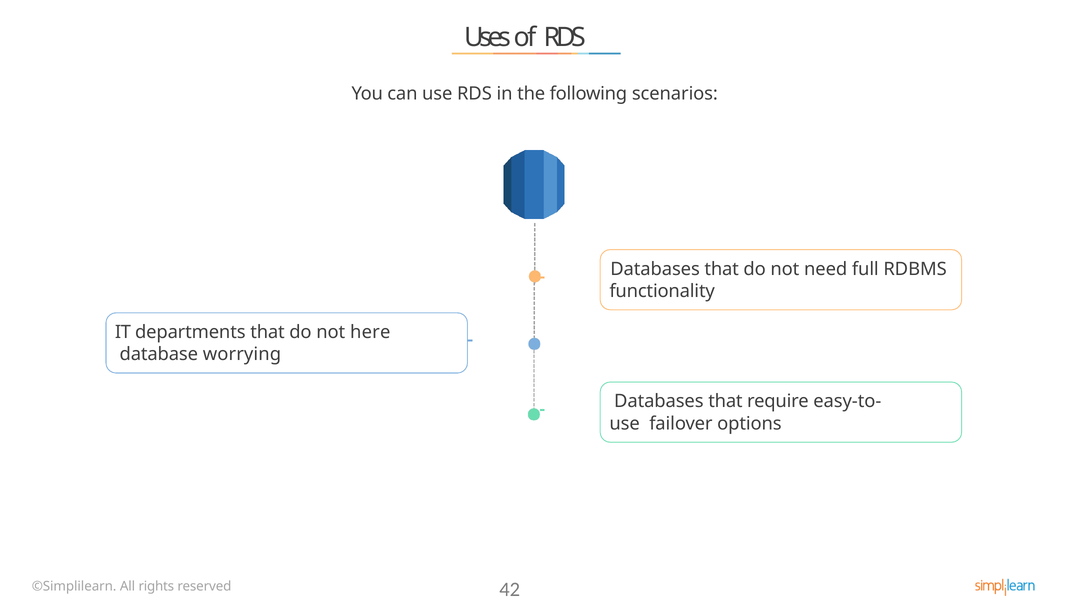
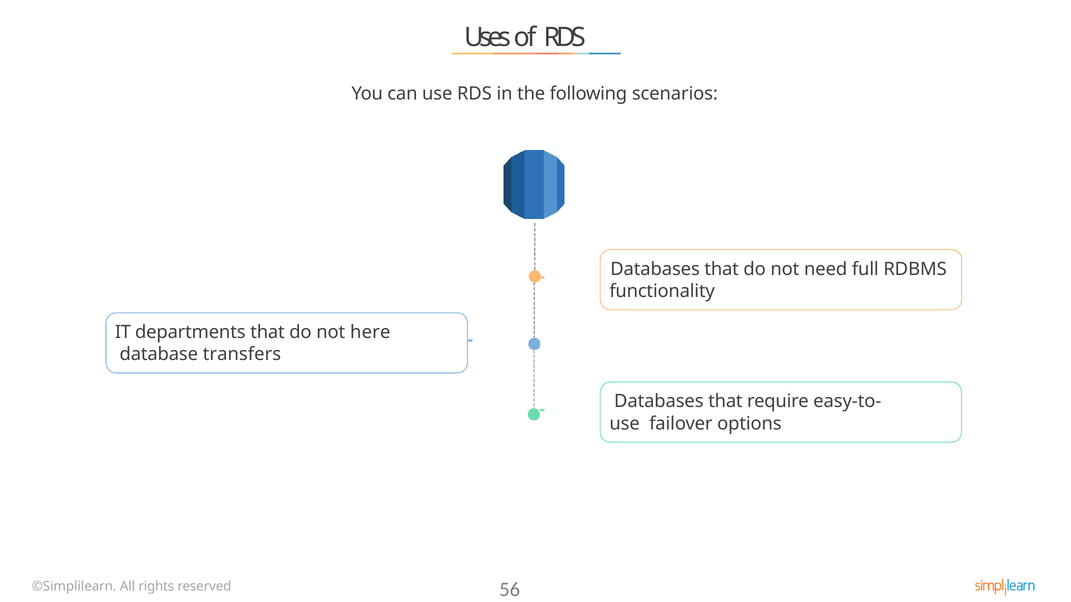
worrying: worrying -> transfers
42: 42 -> 56
